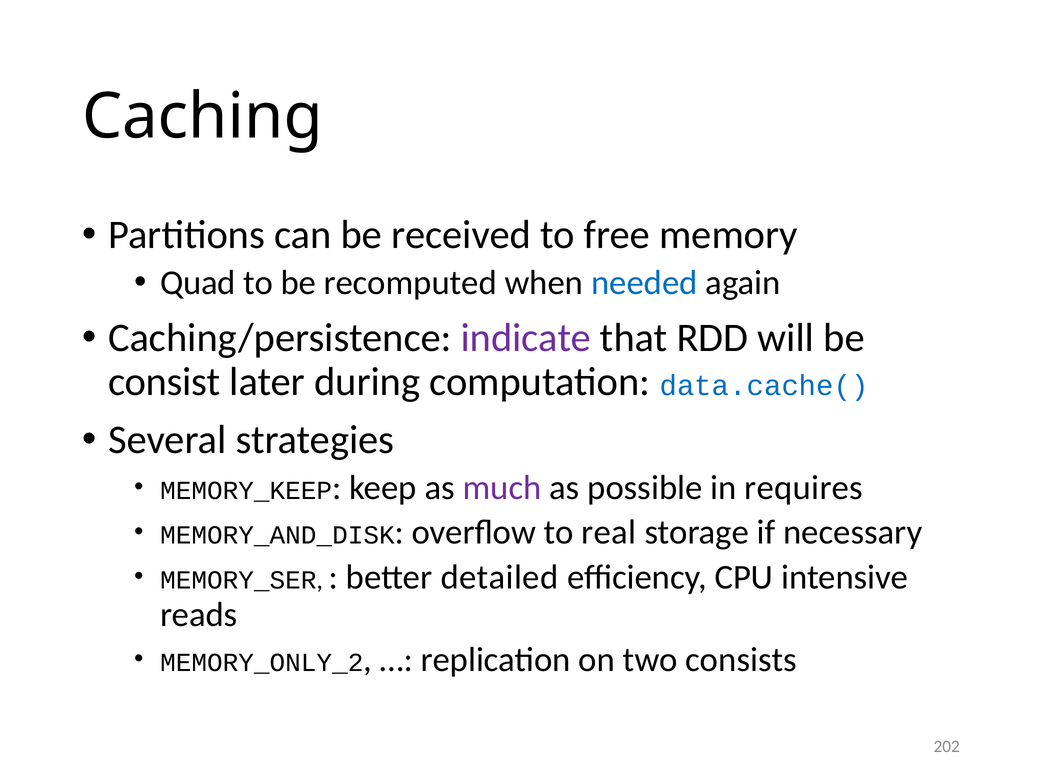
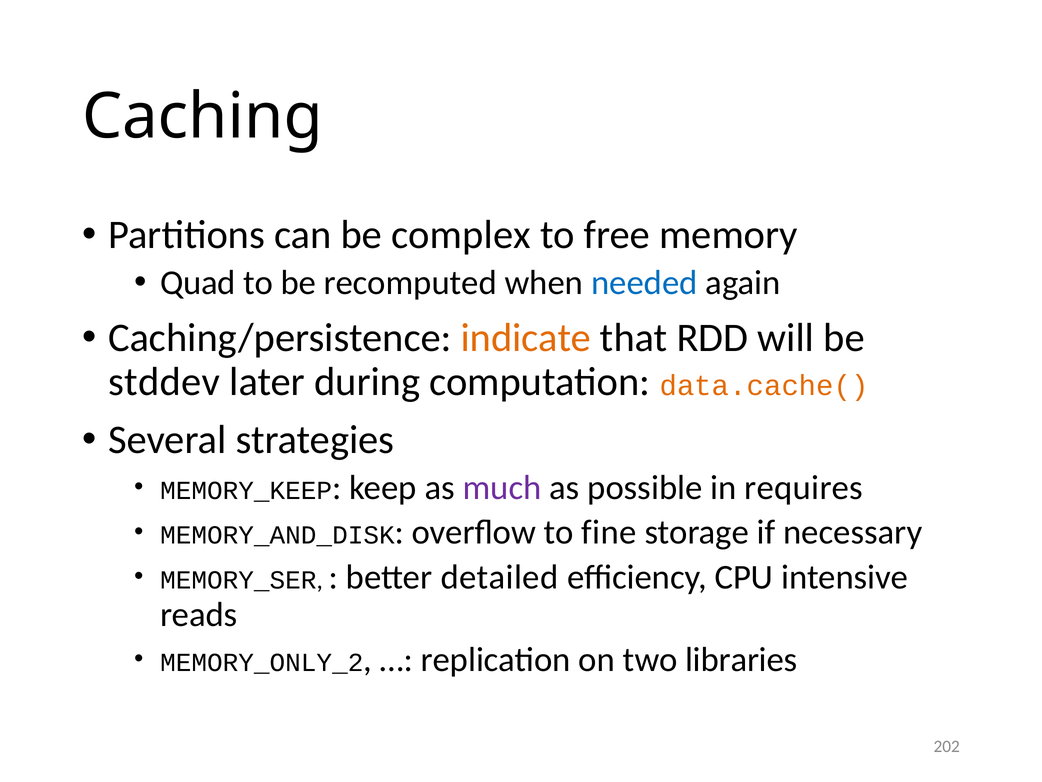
received: received -> complex
indicate colour: purple -> orange
consist: consist -> stddev
data.cache( colour: blue -> orange
real: real -> fine
consists: consists -> libraries
